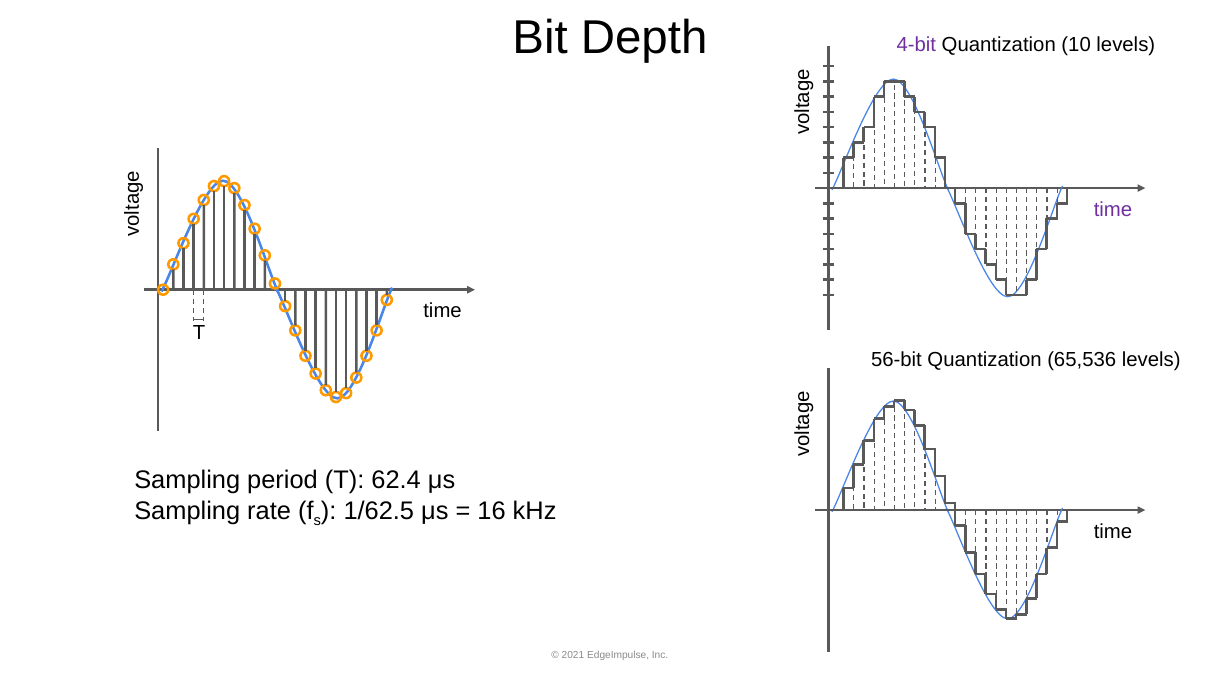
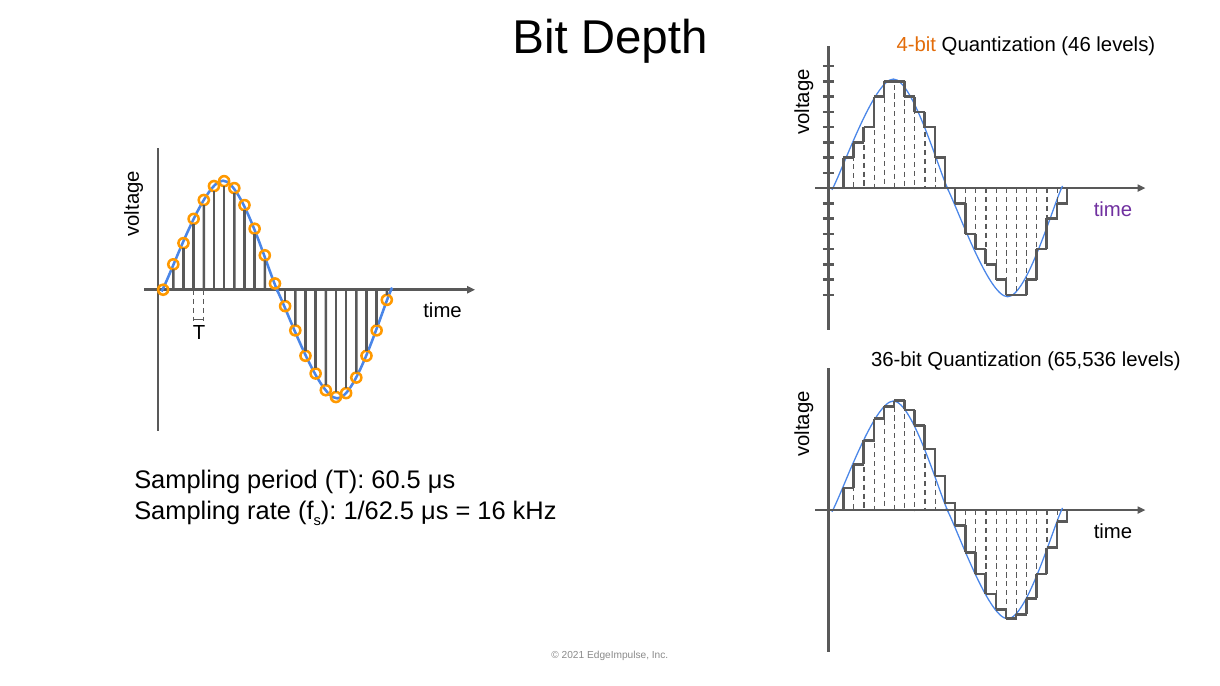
4-bit colour: purple -> orange
10: 10 -> 46
56-bit: 56-bit -> 36-bit
62.4: 62.4 -> 60.5
